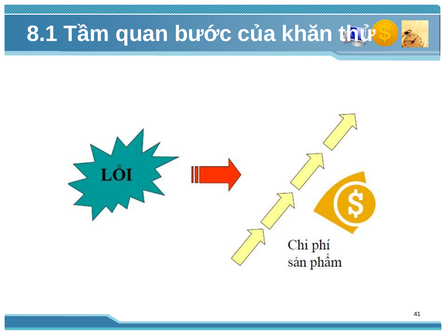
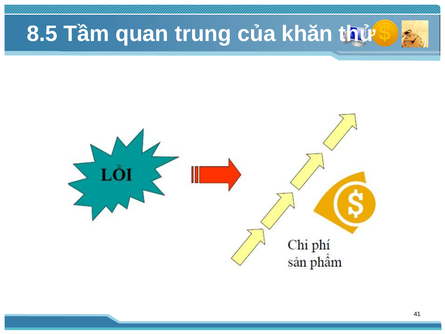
8.1: 8.1 -> 8.5
bước: bước -> trung
